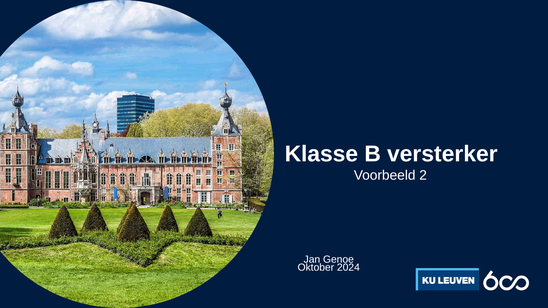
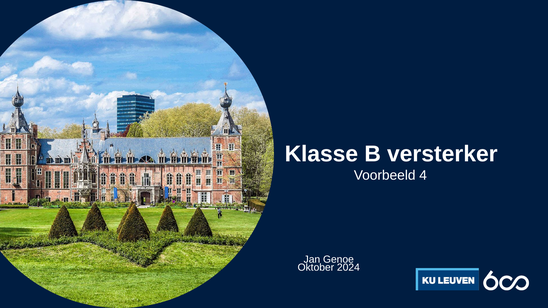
2: 2 -> 4
